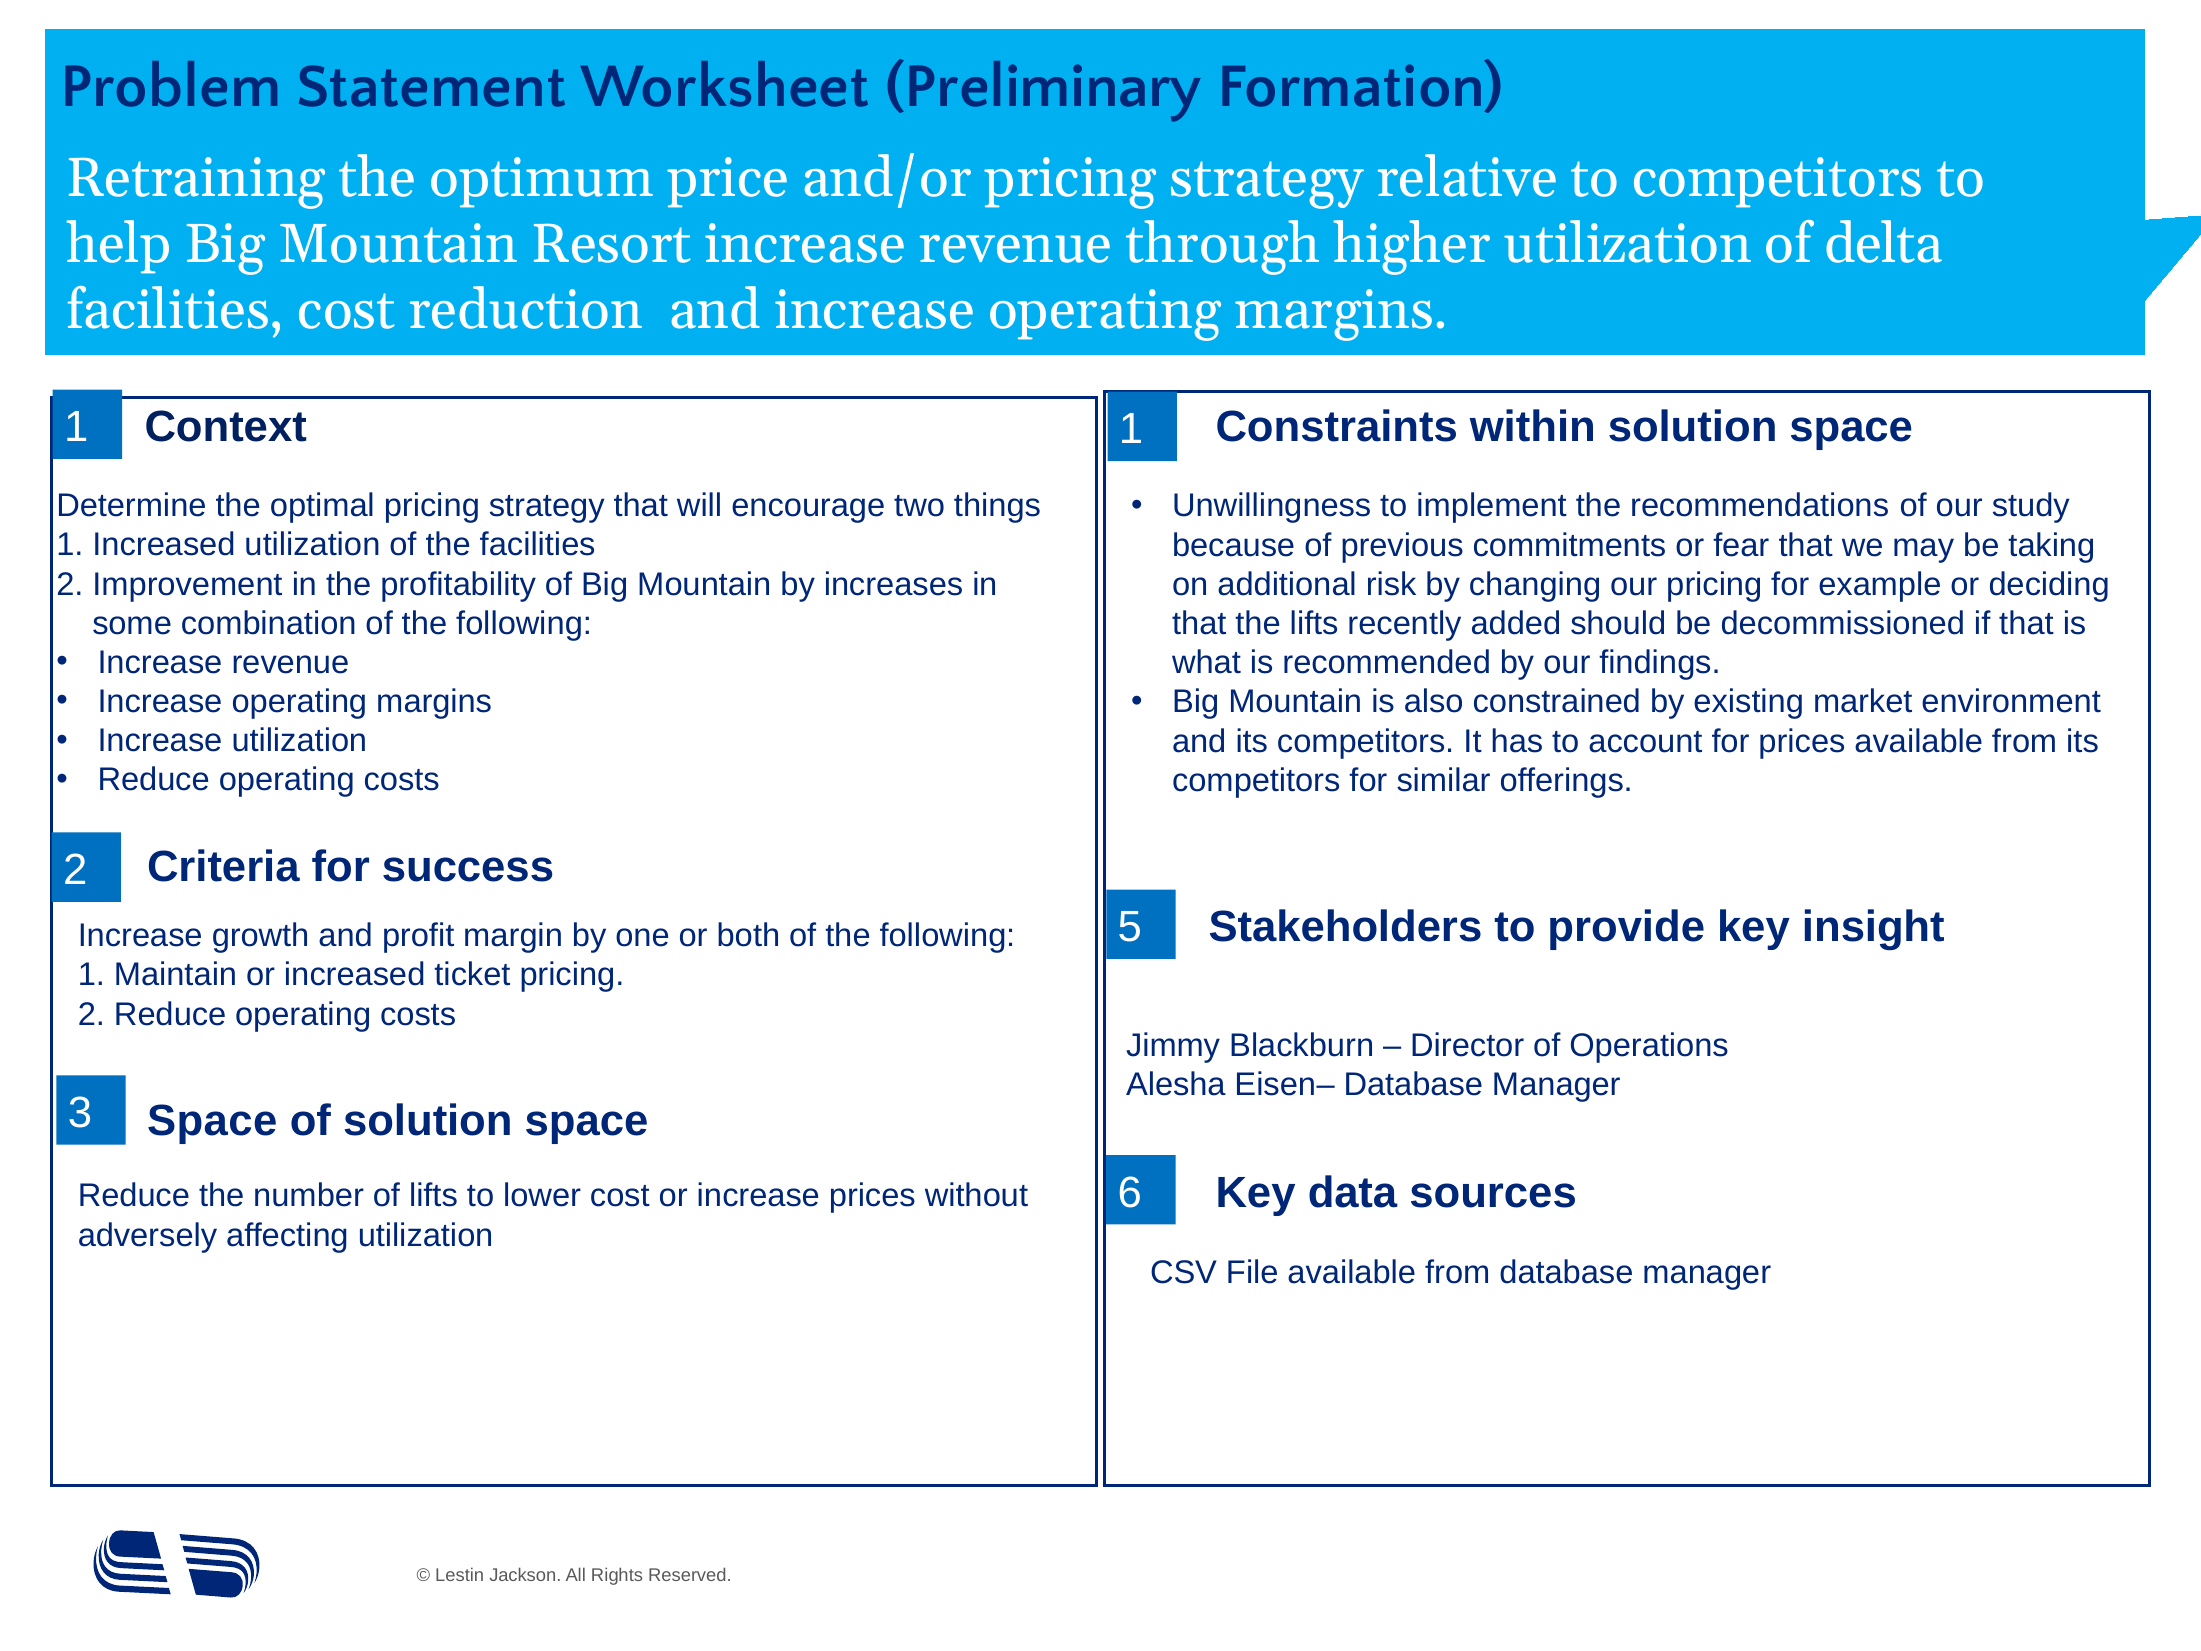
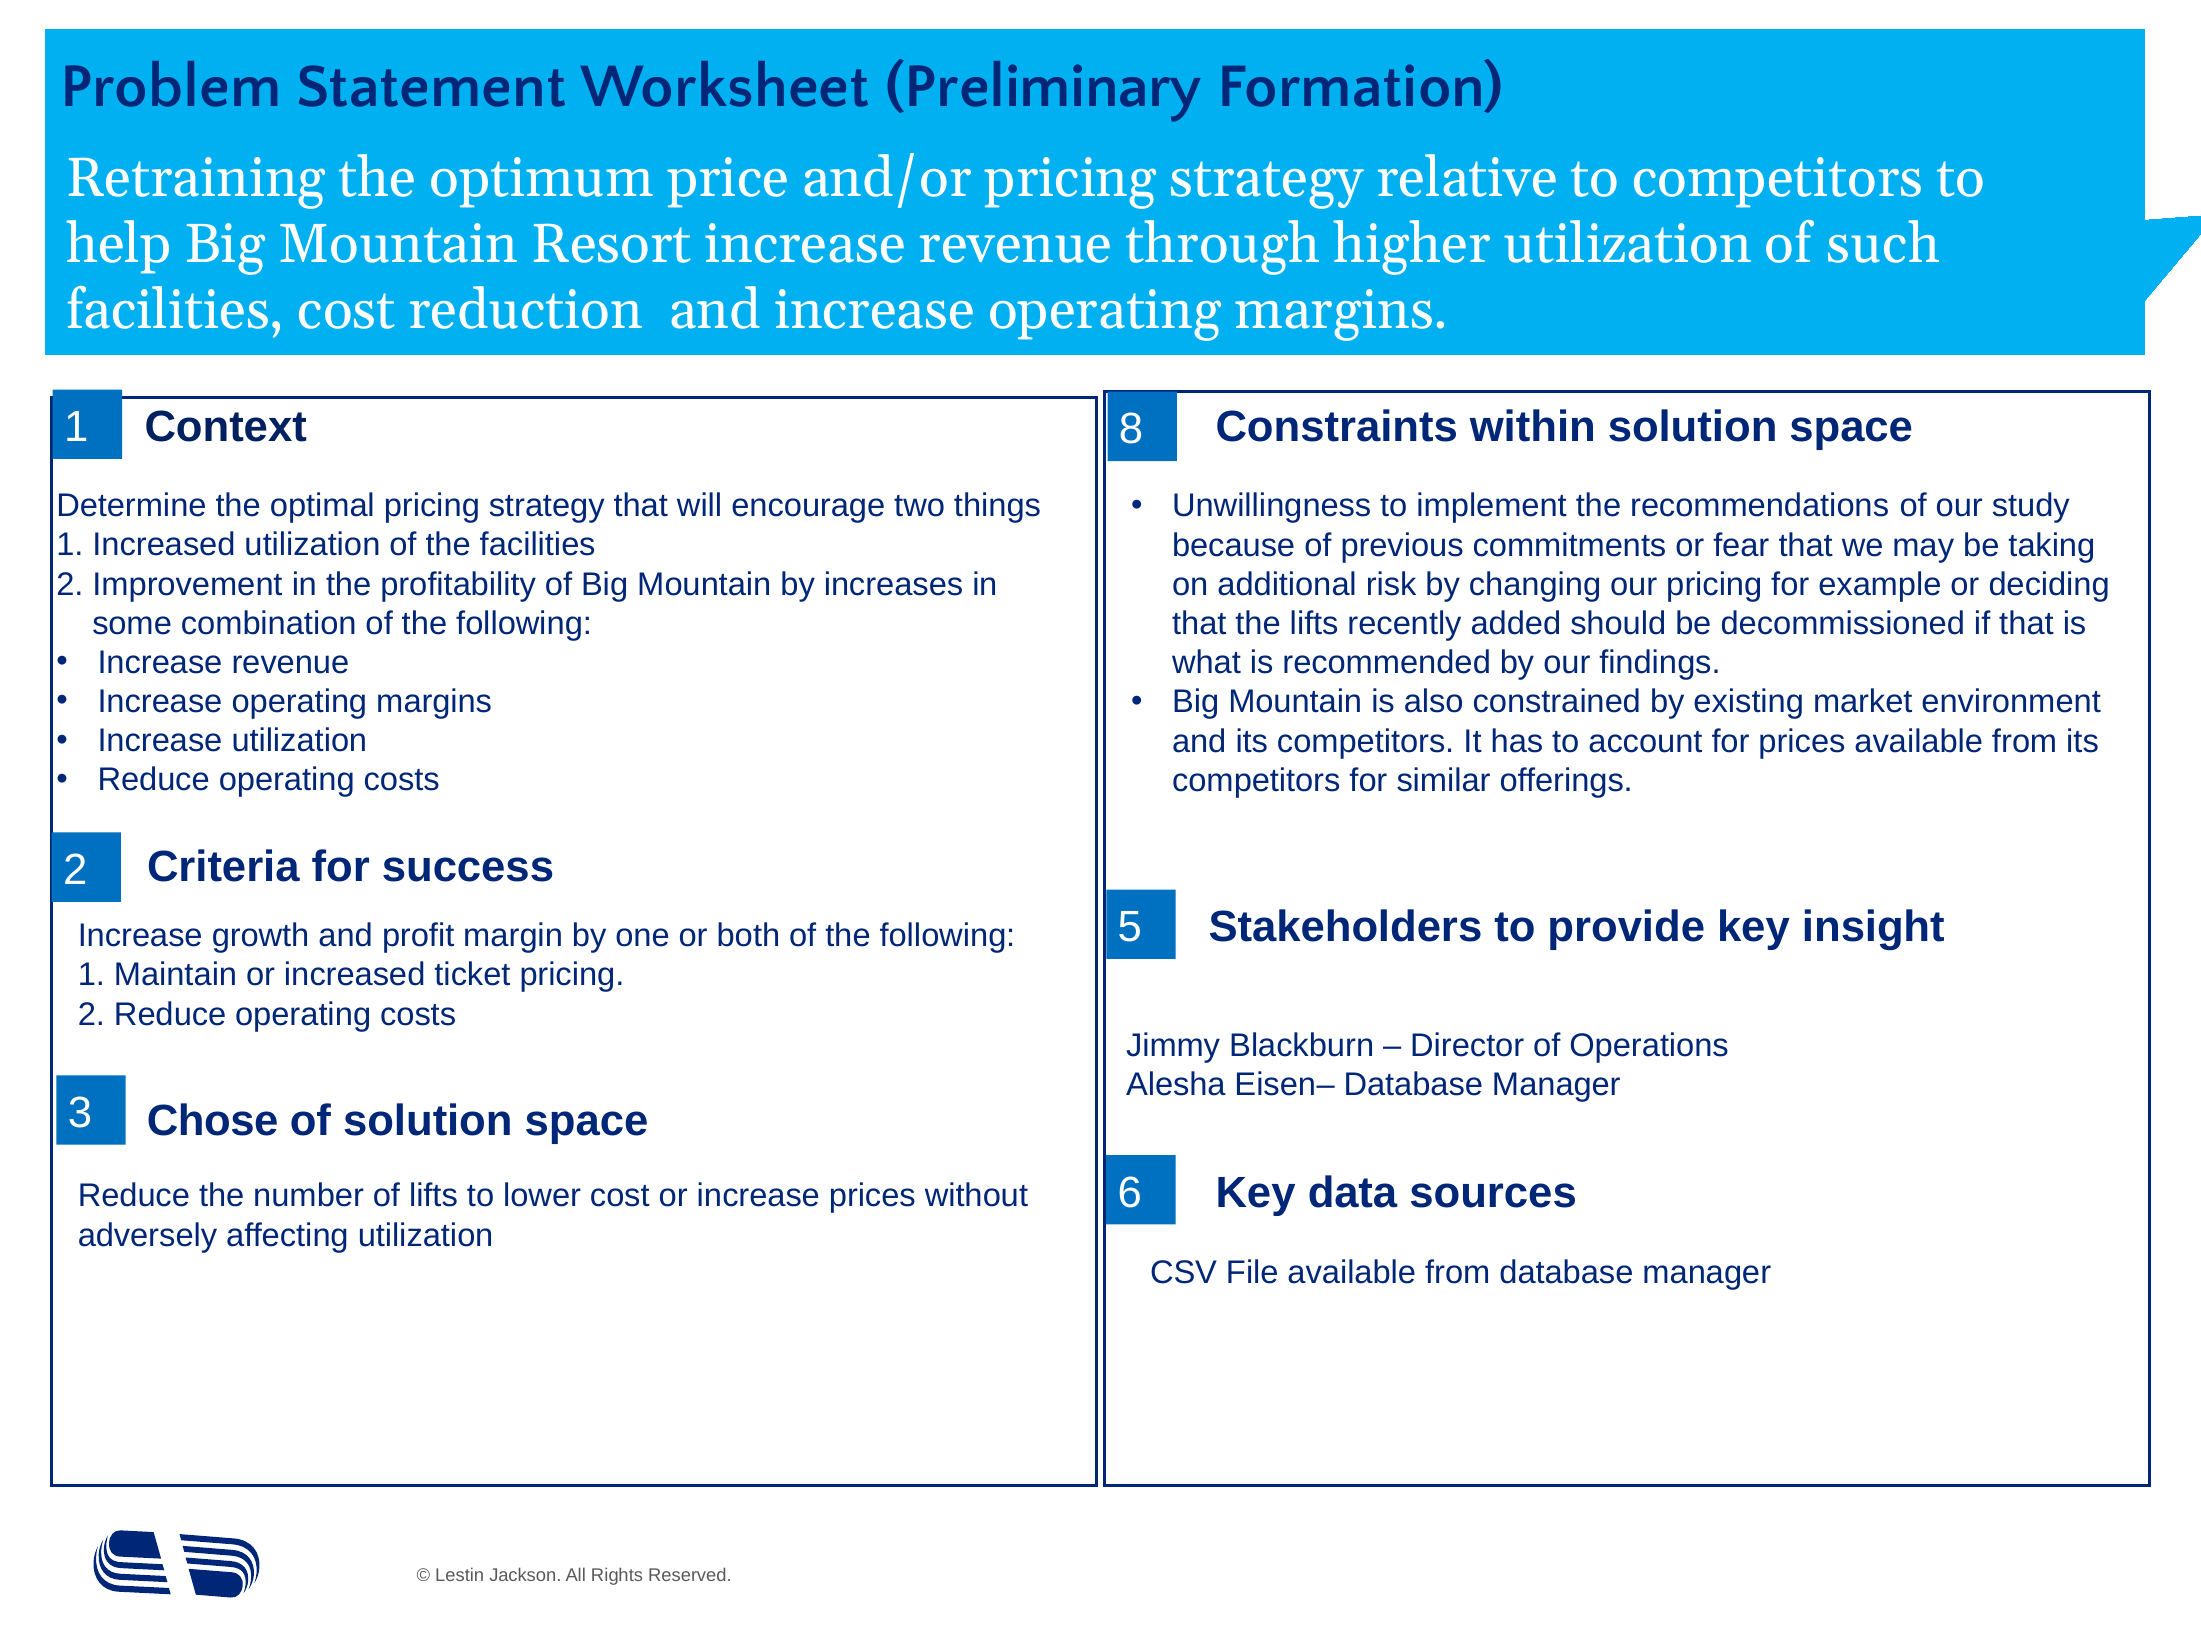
delta: delta -> such
1 1: 1 -> 8
Space at (212, 1121): Space -> Chose
